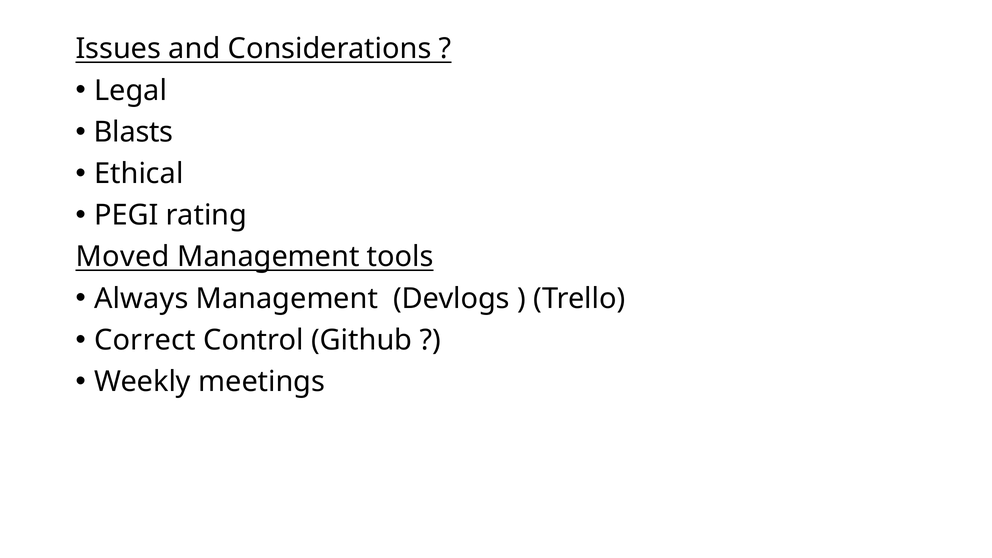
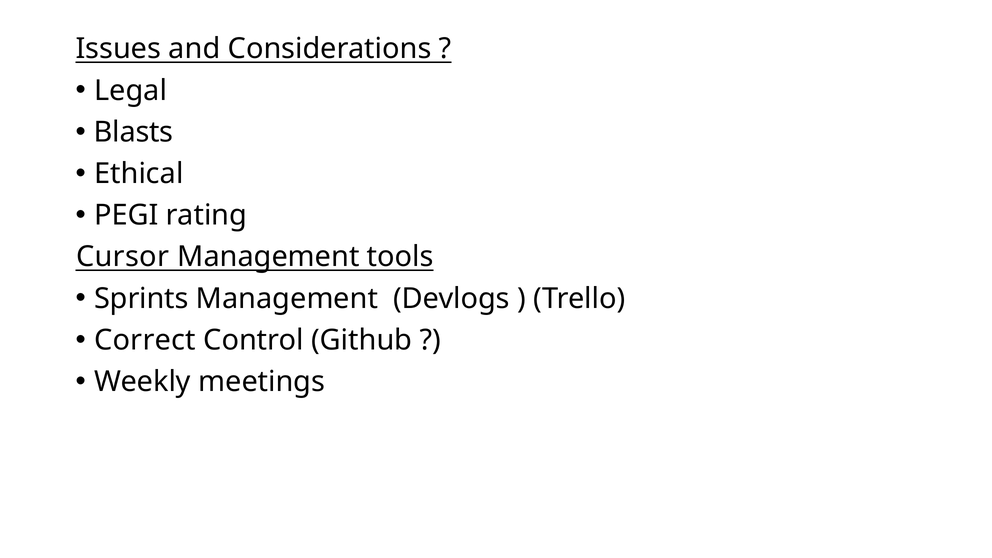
Moved: Moved -> Cursor
Always: Always -> Sprints
